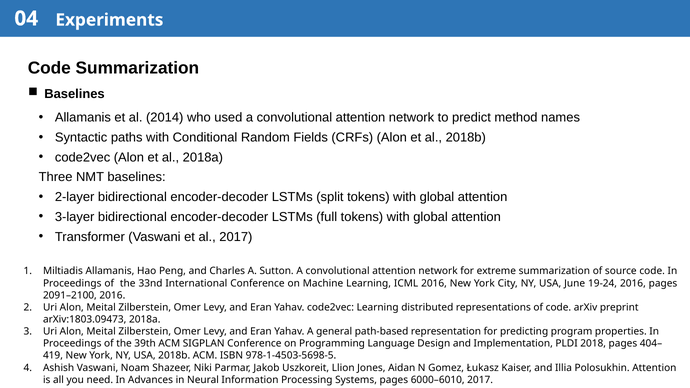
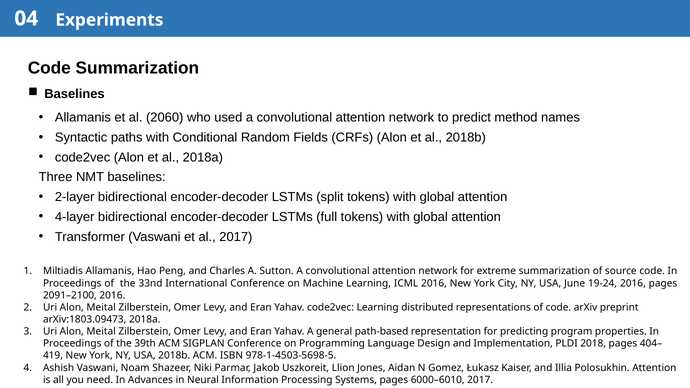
2014: 2014 -> 2060
3-layer: 3-layer -> 4-layer
